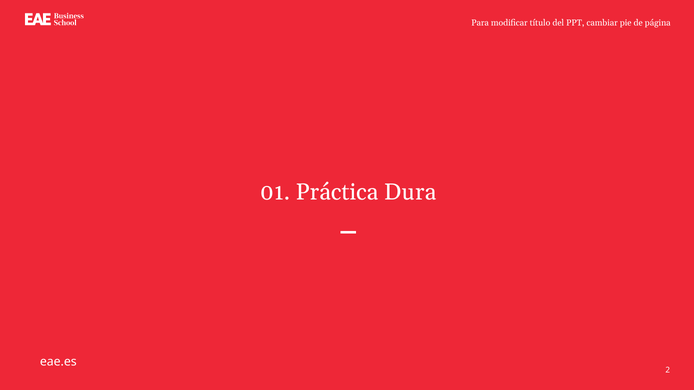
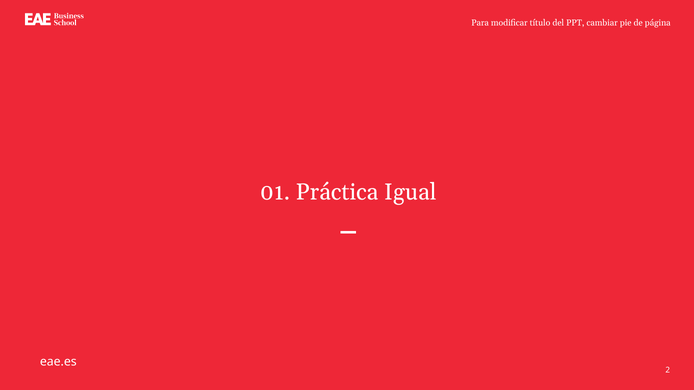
Dura: Dura -> Igual
